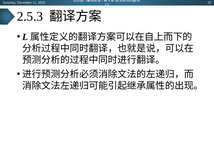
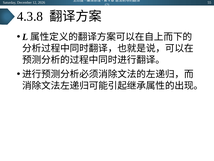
2.5.3: 2.5.3 -> 4.3.8
